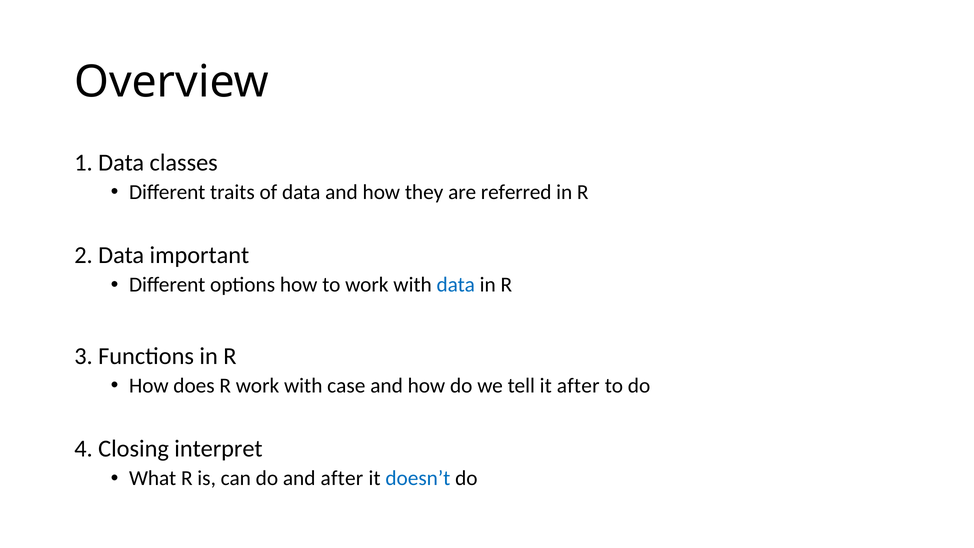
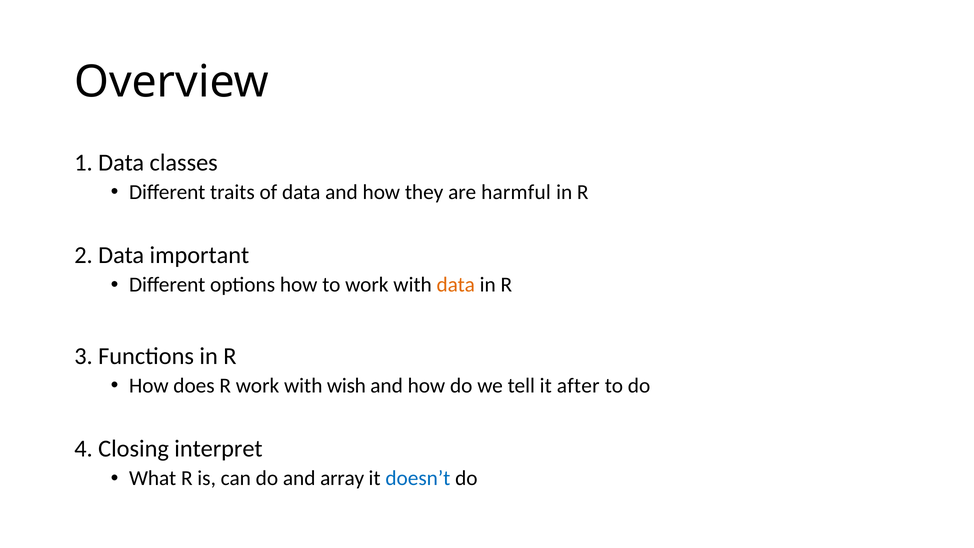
referred: referred -> harmful
data at (456, 285) colour: blue -> orange
case: case -> wish
and after: after -> array
